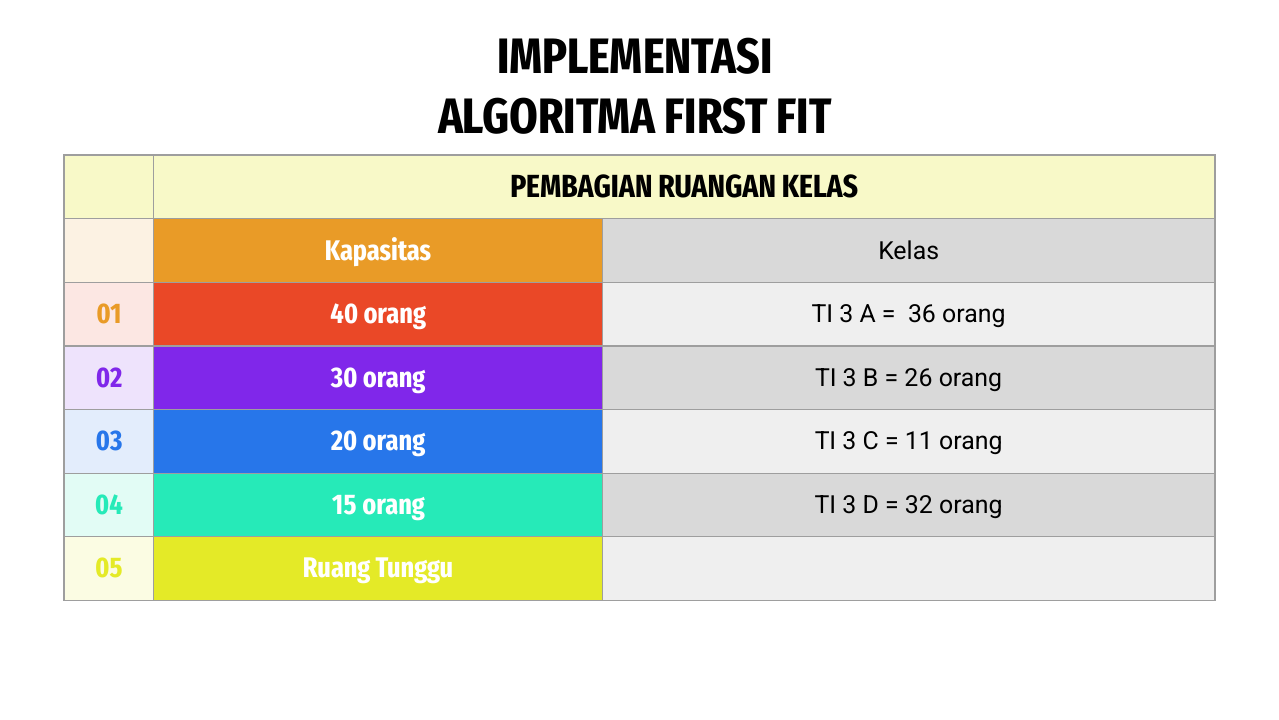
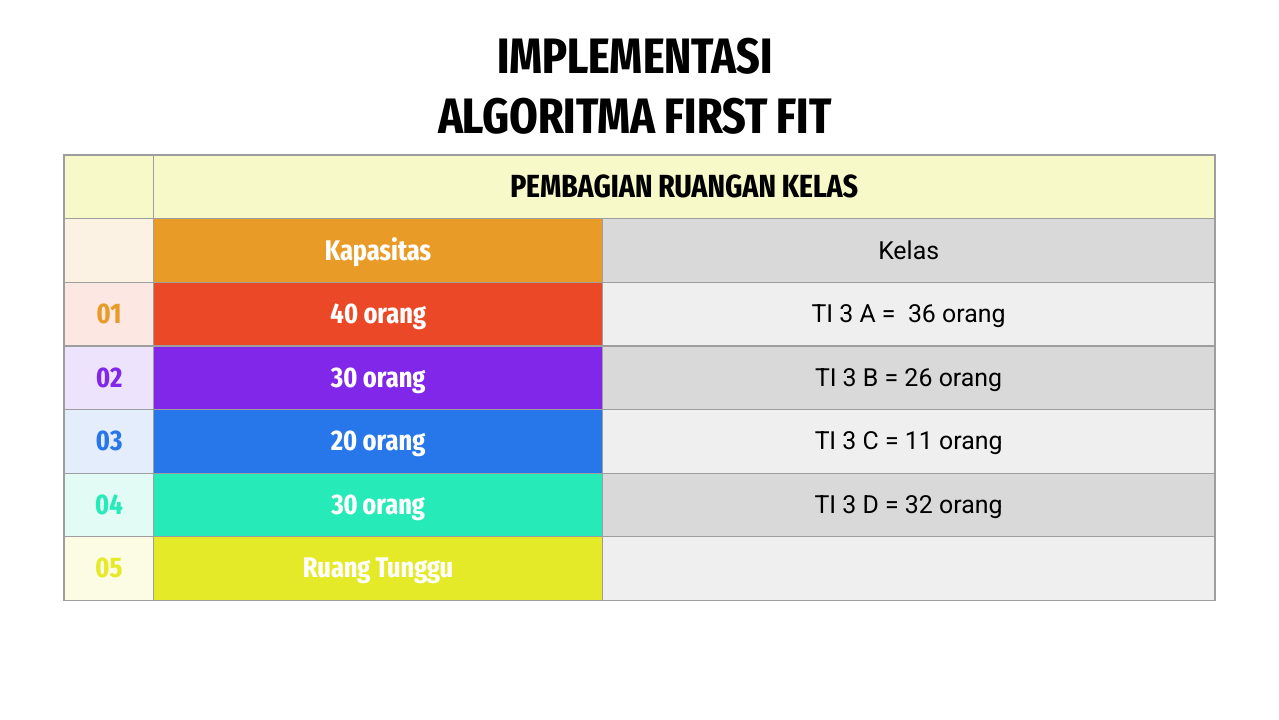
04 15: 15 -> 30
